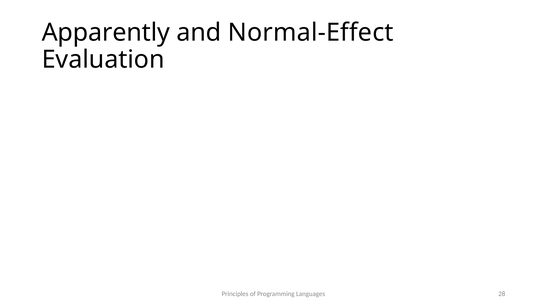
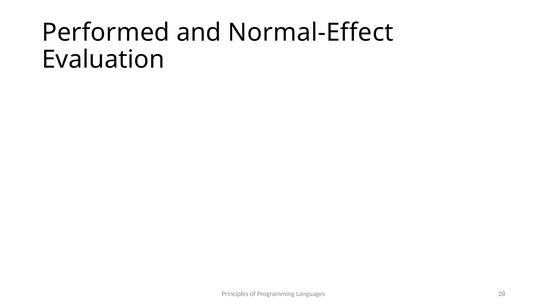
Apparently: Apparently -> Performed
